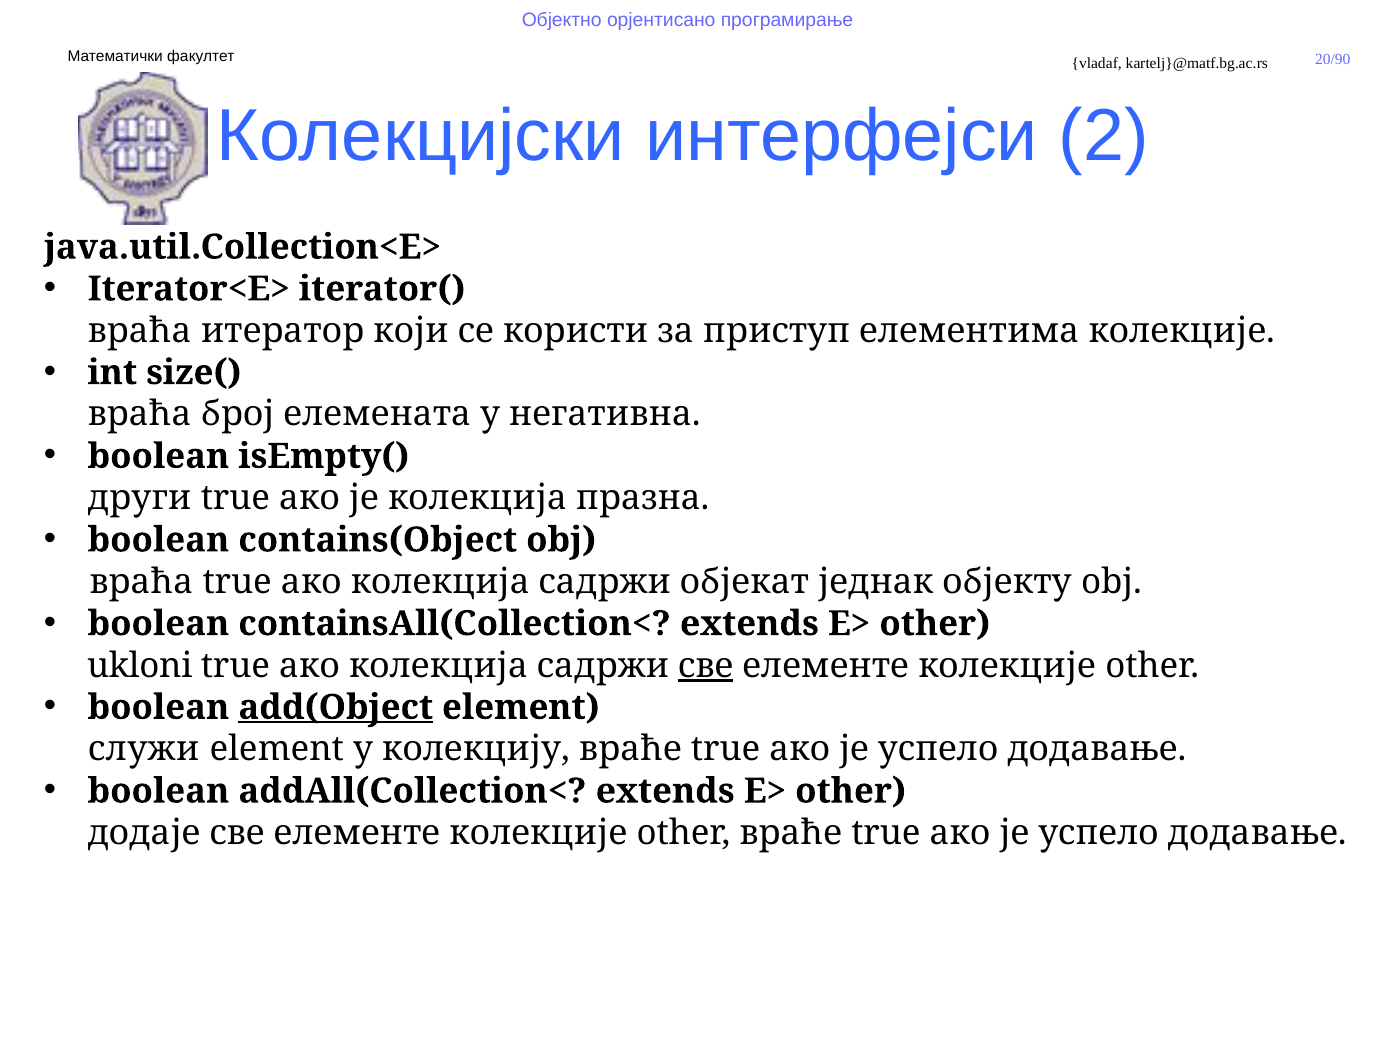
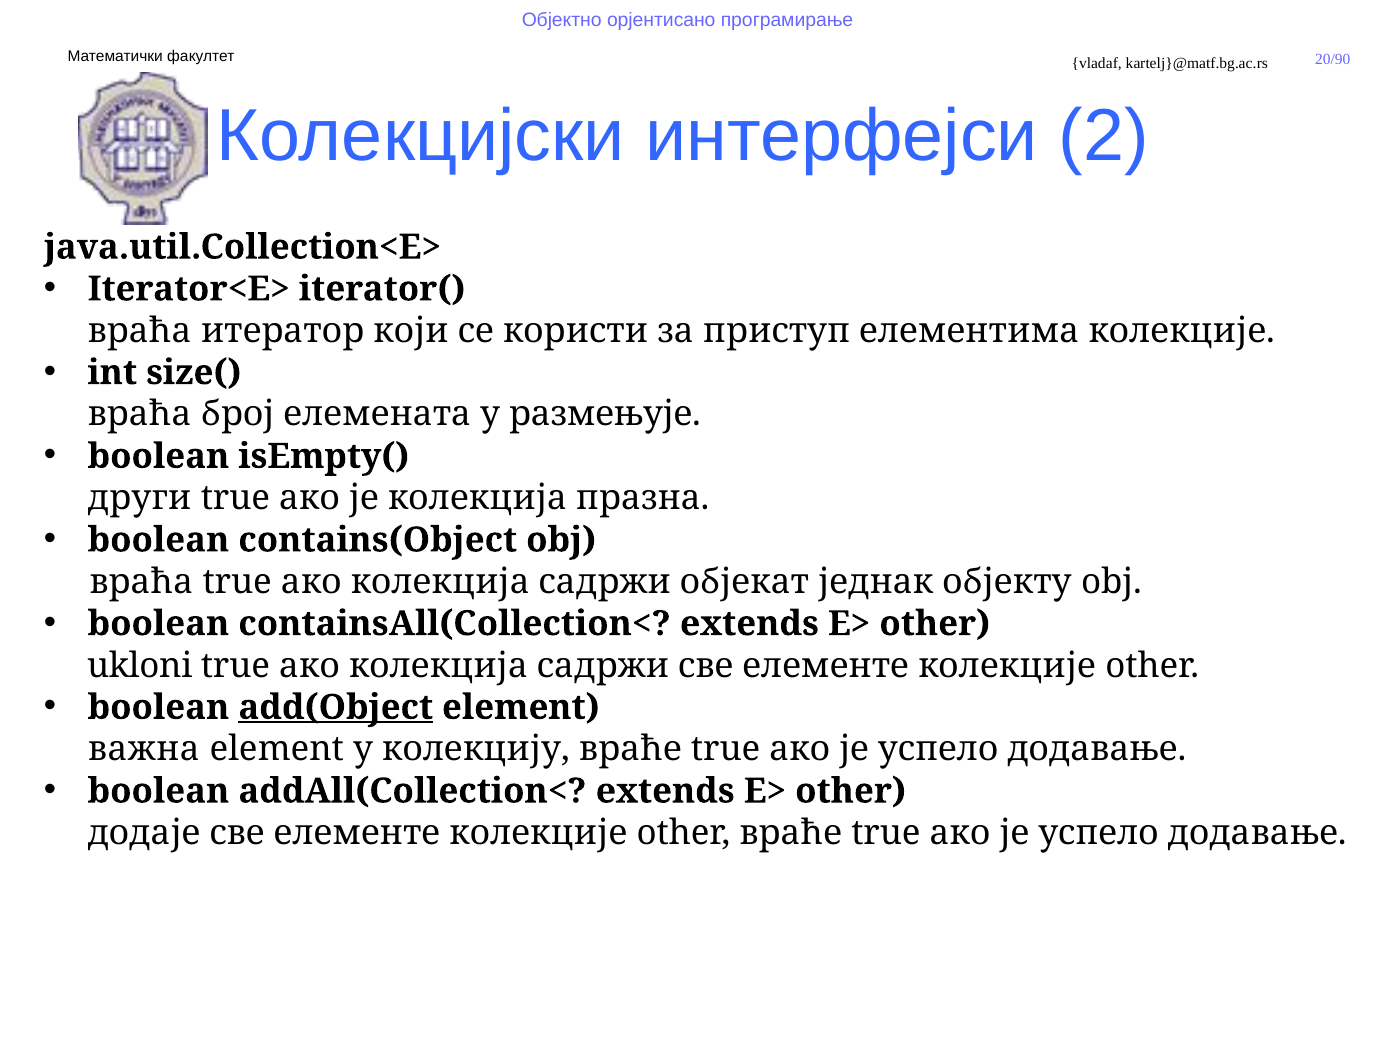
негативна: негативна -> размењује
све at (706, 666) underline: present -> none
служи: служи -> важна
